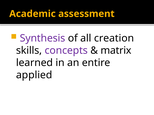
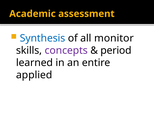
Synthesis colour: purple -> blue
creation: creation -> monitor
matrix: matrix -> period
